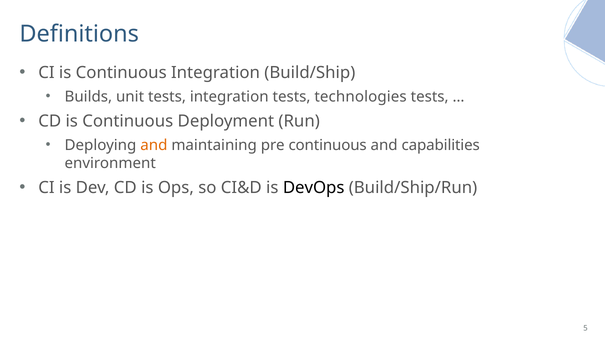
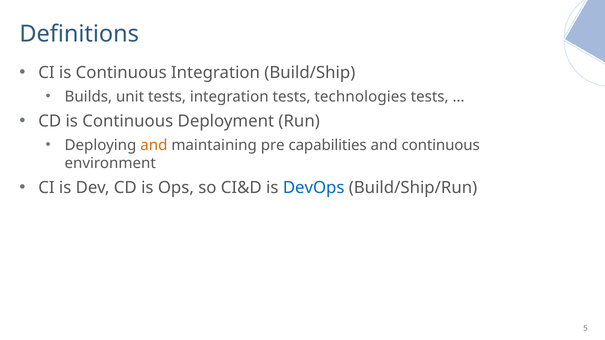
pre continuous: continuous -> capabilities
and capabilities: capabilities -> continuous
DevOps colour: black -> blue
